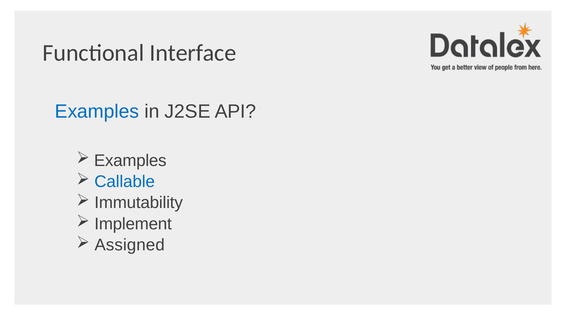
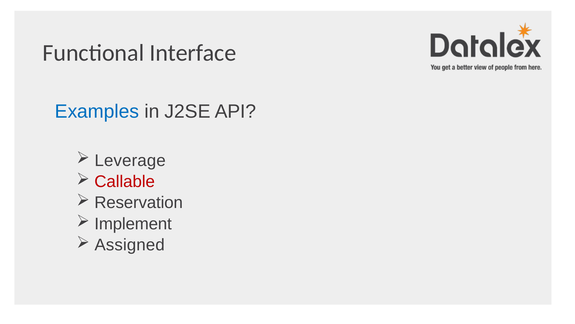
Examples at (130, 160): Examples -> Leverage
Callable colour: blue -> red
Immutability: Immutability -> Reservation
